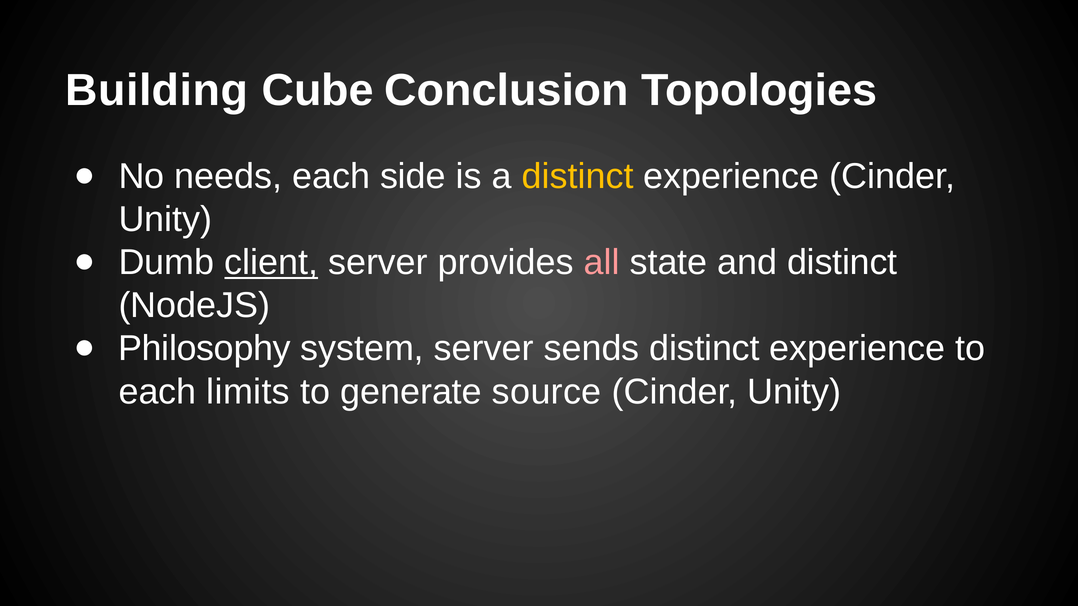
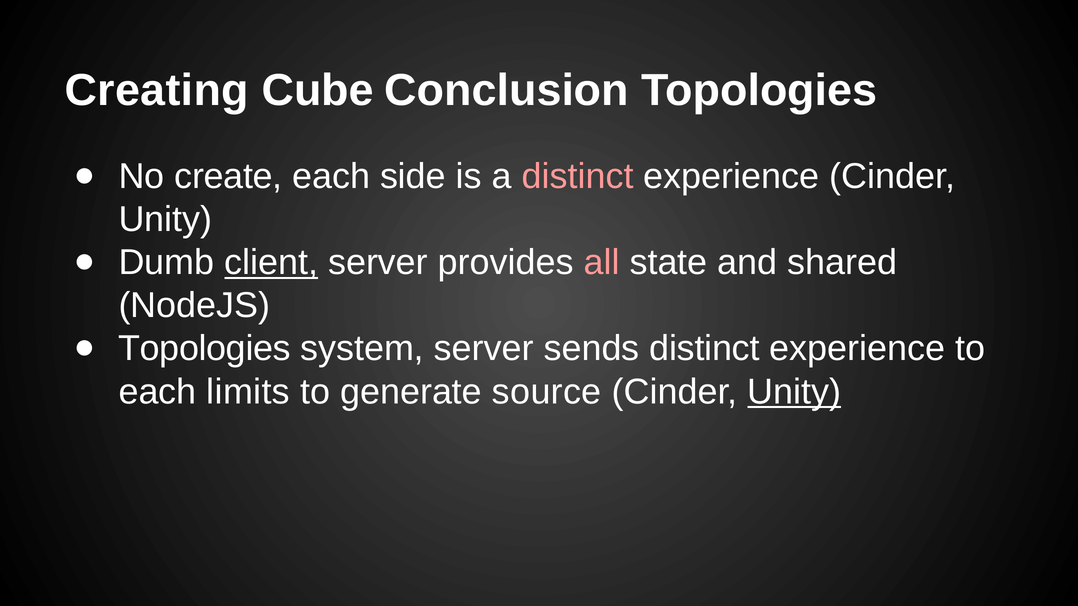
Building: Building -> Creating
needs: needs -> create
distinct at (578, 176) colour: yellow -> pink
and distinct: distinct -> shared
Philosophy at (205, 349): Philosophy -> Topologies
Unity at (794, 392) underline: none -> present
